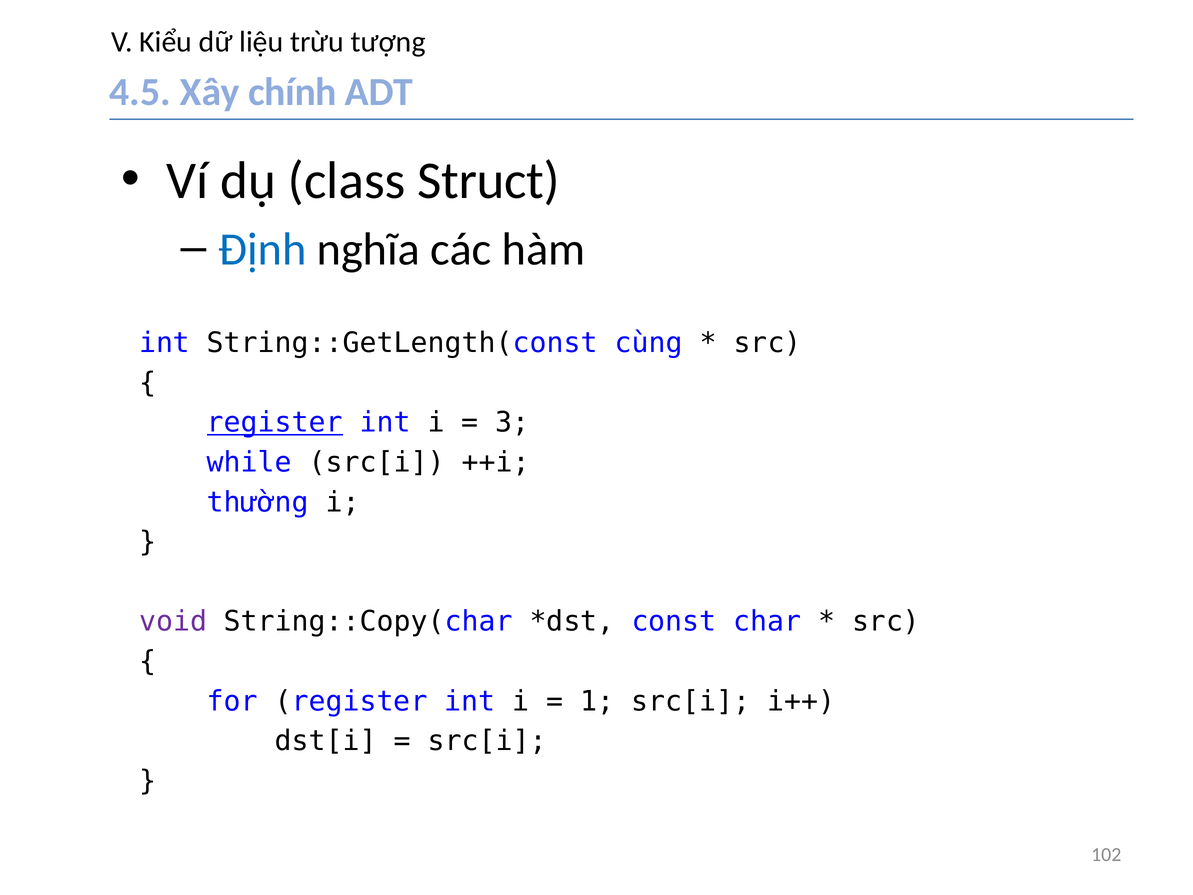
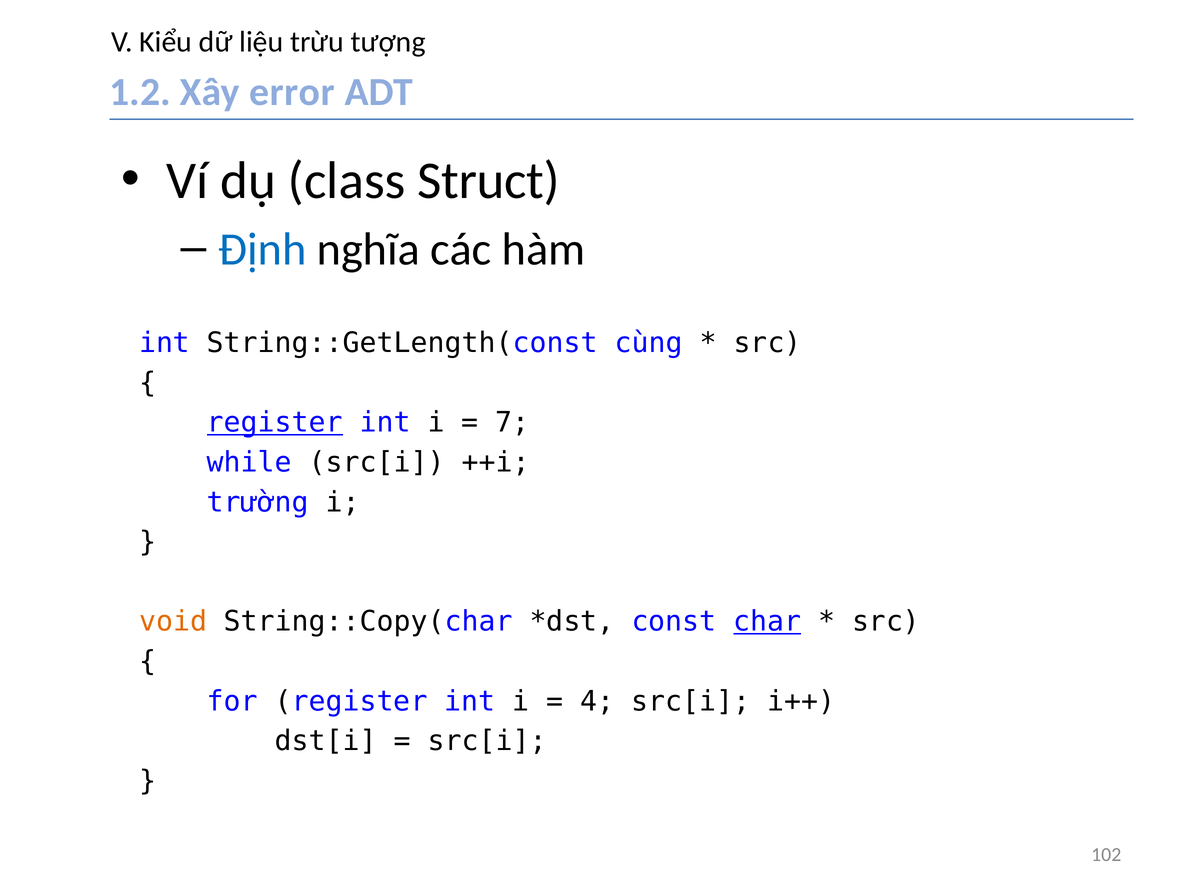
4.5: 4.5 -> 1.2
chính: chính -> error
3: 3 -> 7
thường: thường -> trường
void colour: purple -> orange
char underline: none -> present
1: 1 -> 4
